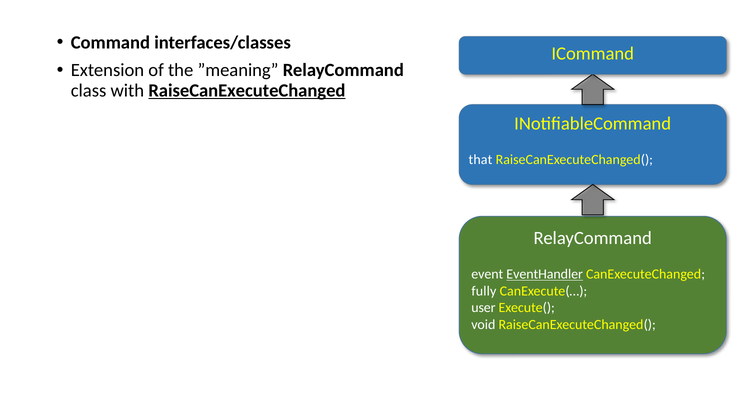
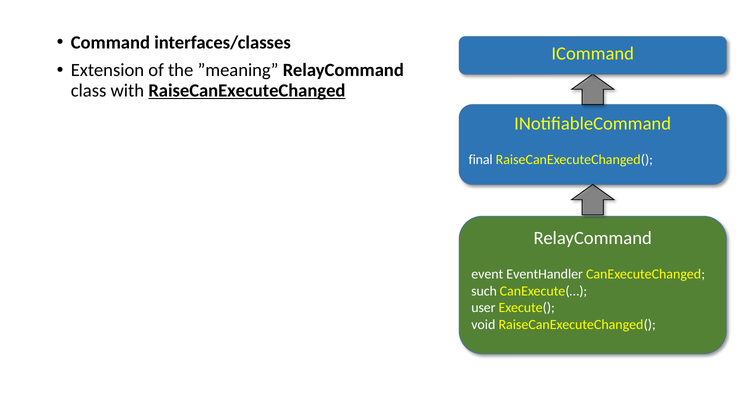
that: that -> final
EventHandler underline: present -> none
fully: fully -> such
